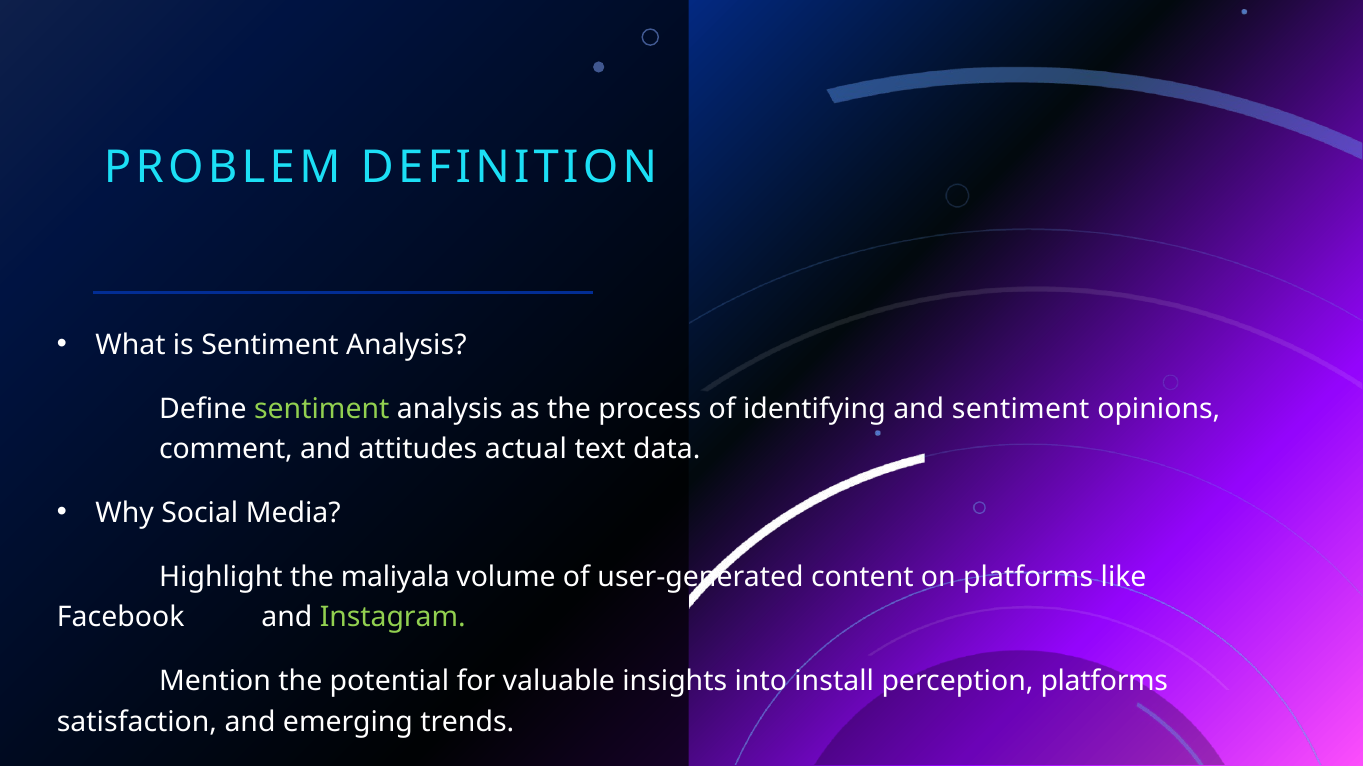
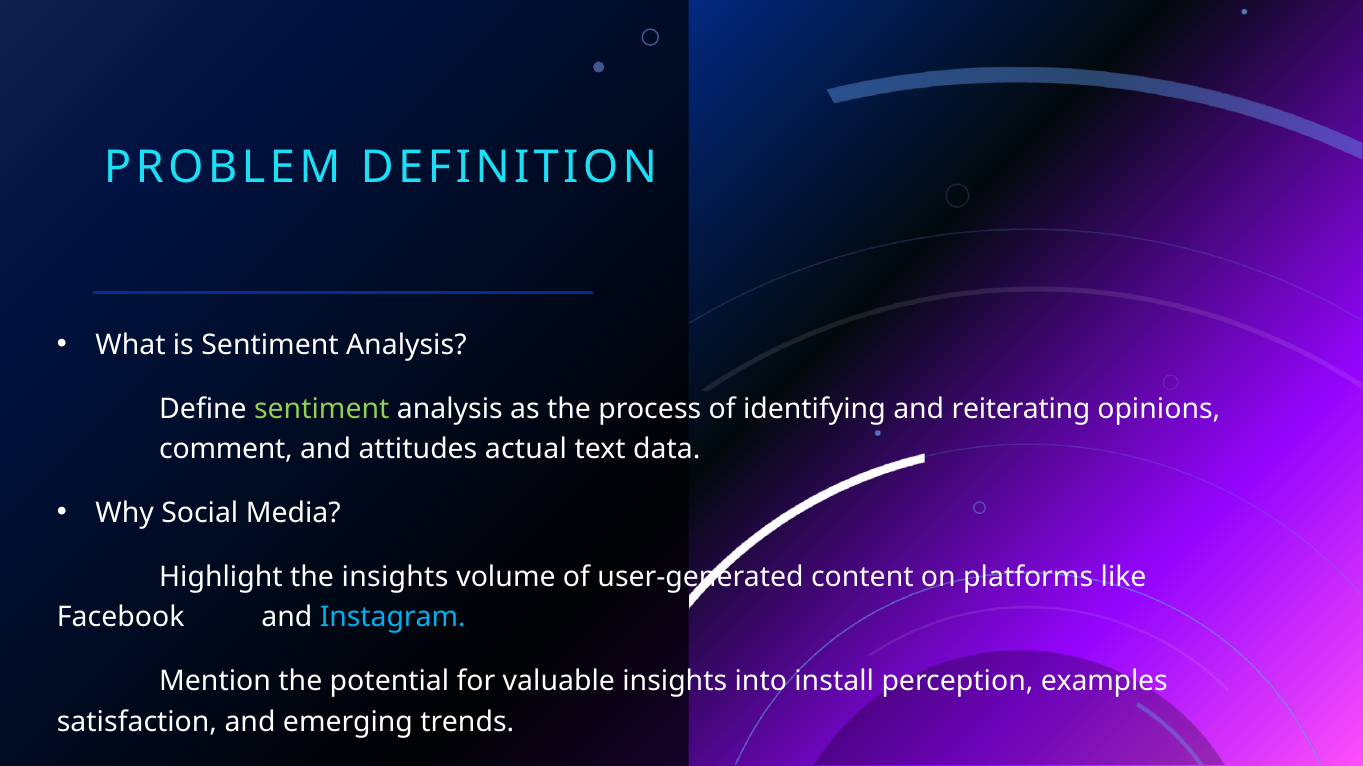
and sentiment: sentiment -> reiterating
the maliyala: maliyala -> insights
Instagram colour: light green -> light blue
perception platforms: platforms -> examples
